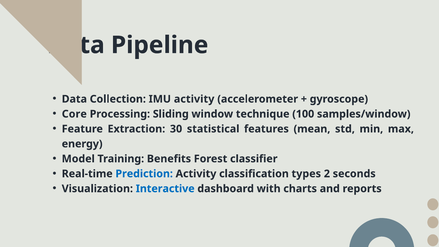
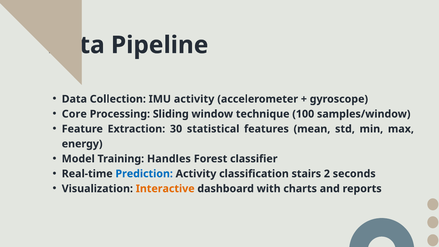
Benefits: Benefits -> Handles
types: types -> stairs
Interactive colour: blue -> orange
